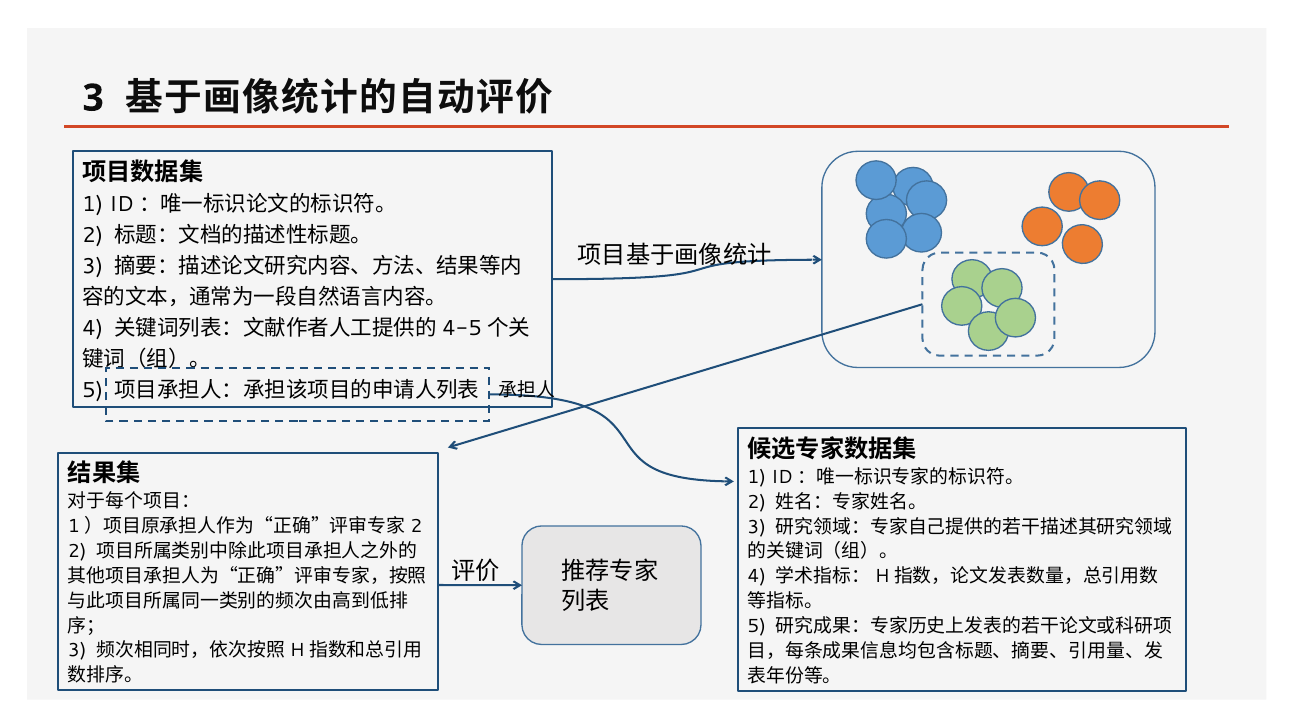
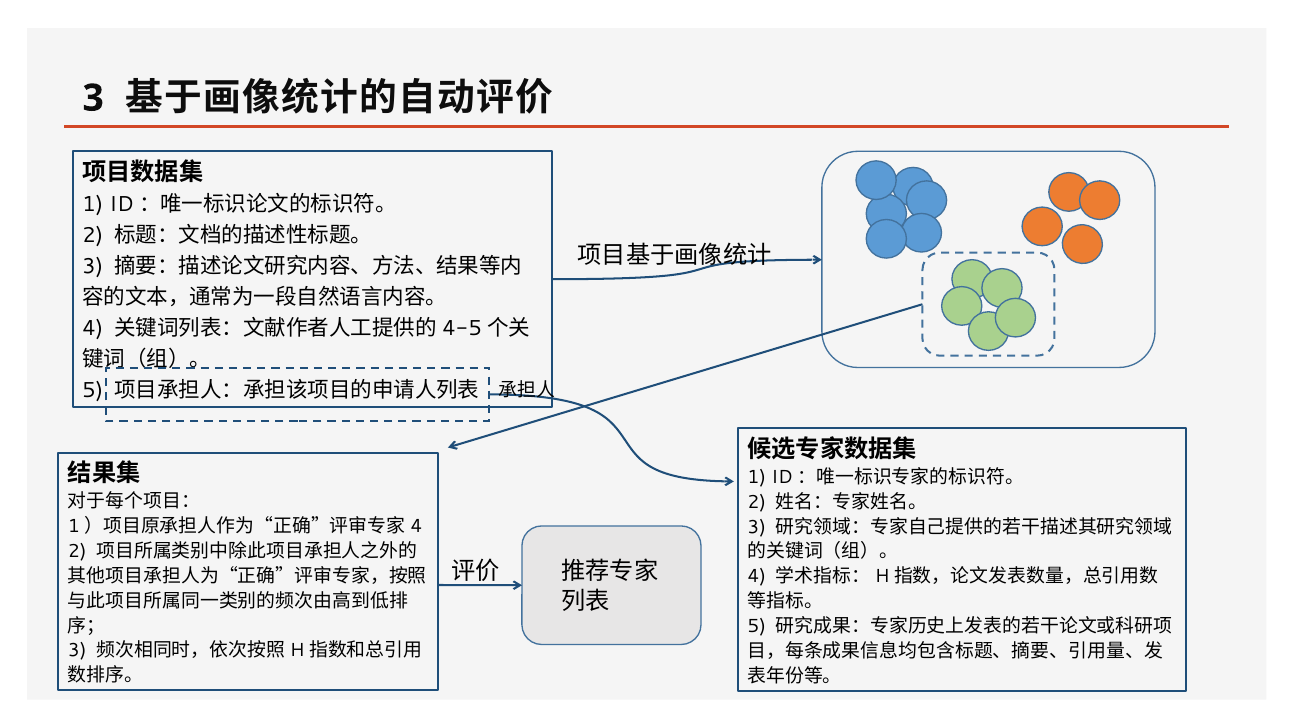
2 at (416, 527): 2 -> 4
